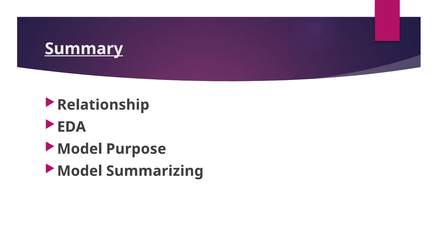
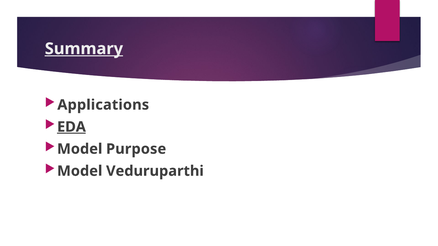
Relationship: Relationship -> Applications
EDA underline: none -> present
Summarizing: Summarizing -> Veduruparthi
